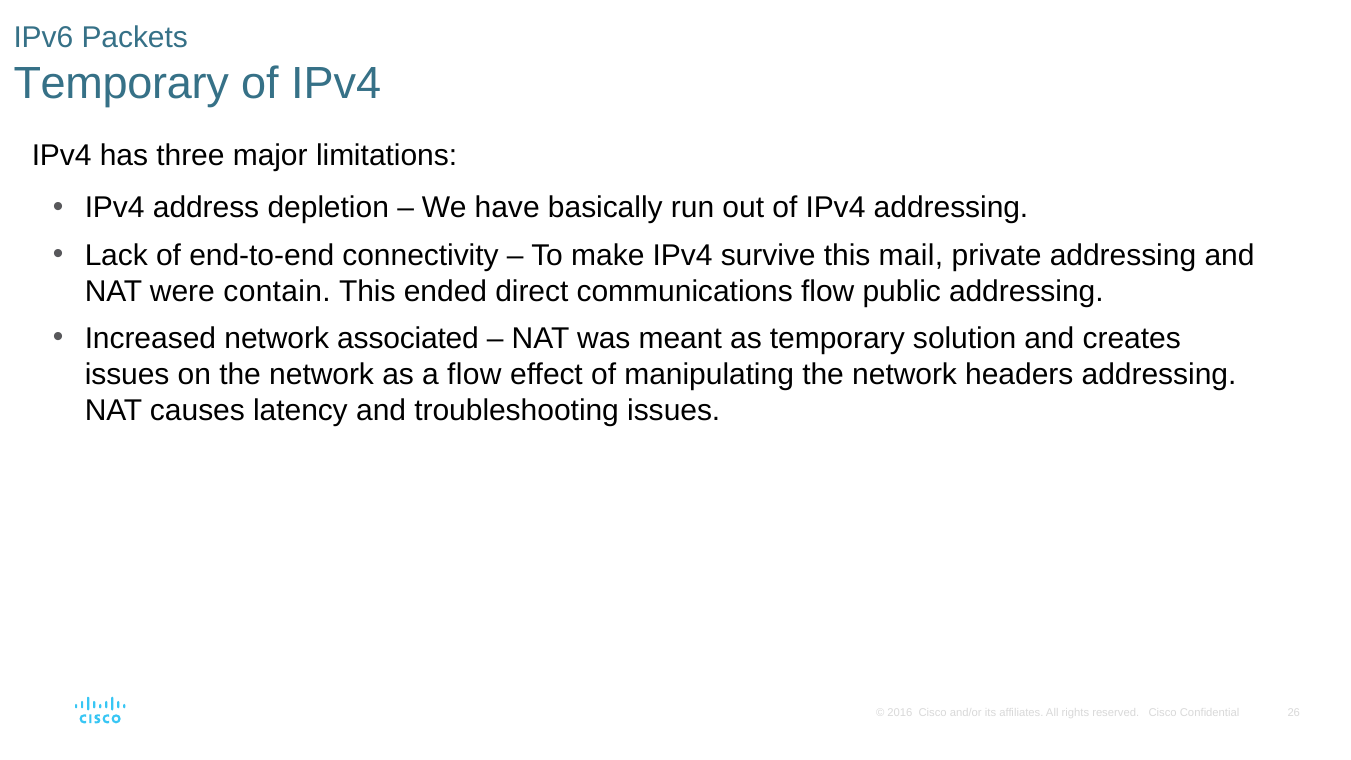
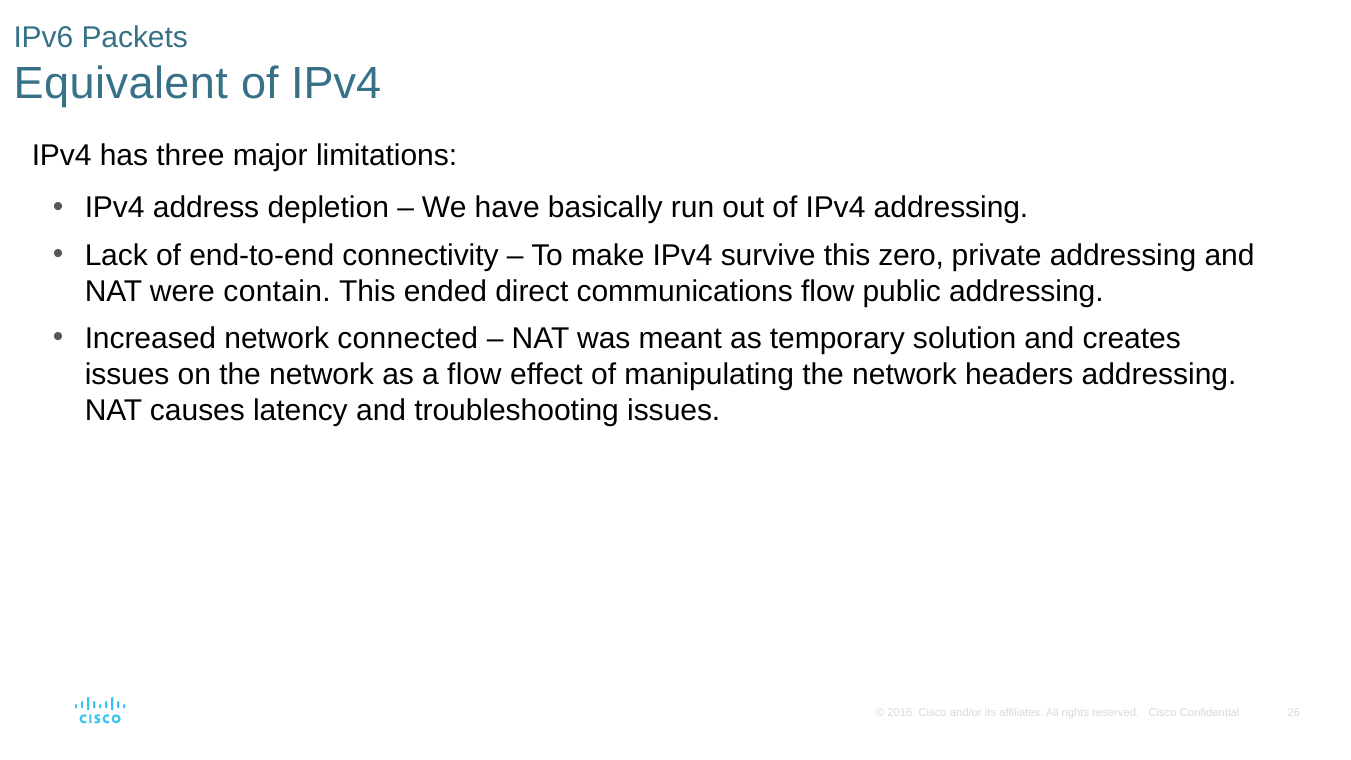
Temporary at (121, 83): Temporary -> Equivalent
mail: mail -> zero
associated: associated -> connected
